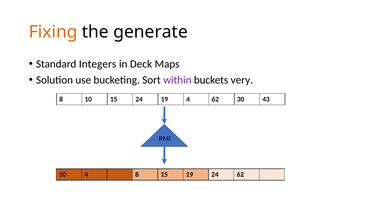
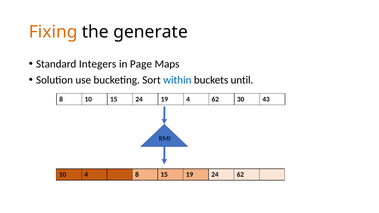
Deck: Deck -> Page
within colour: purple -> blue
very: very -> until
